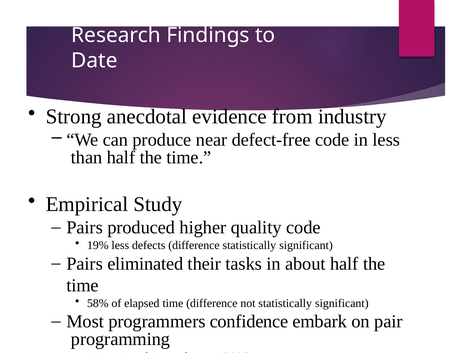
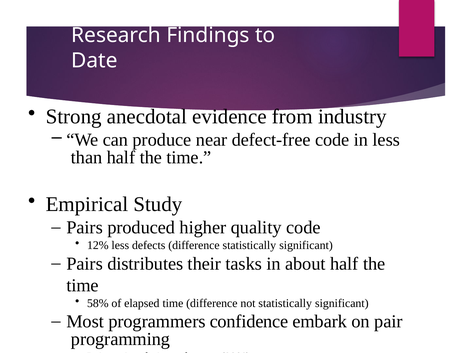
19%: 19% -> 12%
eliminated: eliminated -> distributes
